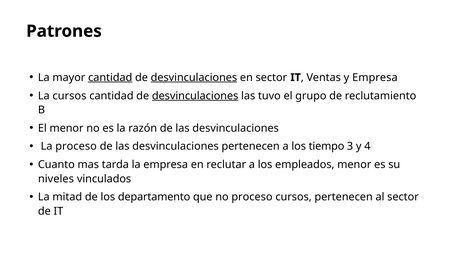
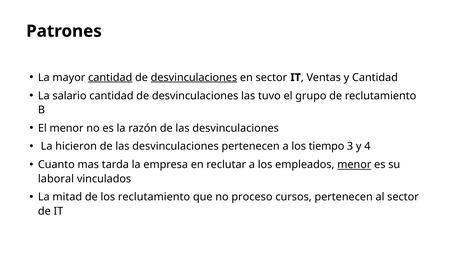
y Empresa: Empresa -> Cantidad
La cursos: cursos -> salario
desvinculaciones at (195, 96) underline: present -> none
La proceso: proceso -> hicieron
menor at (354, 165) underline: none -> present
niveles: niveles -> laboral
los departamento: departamento -> reclutamiento
